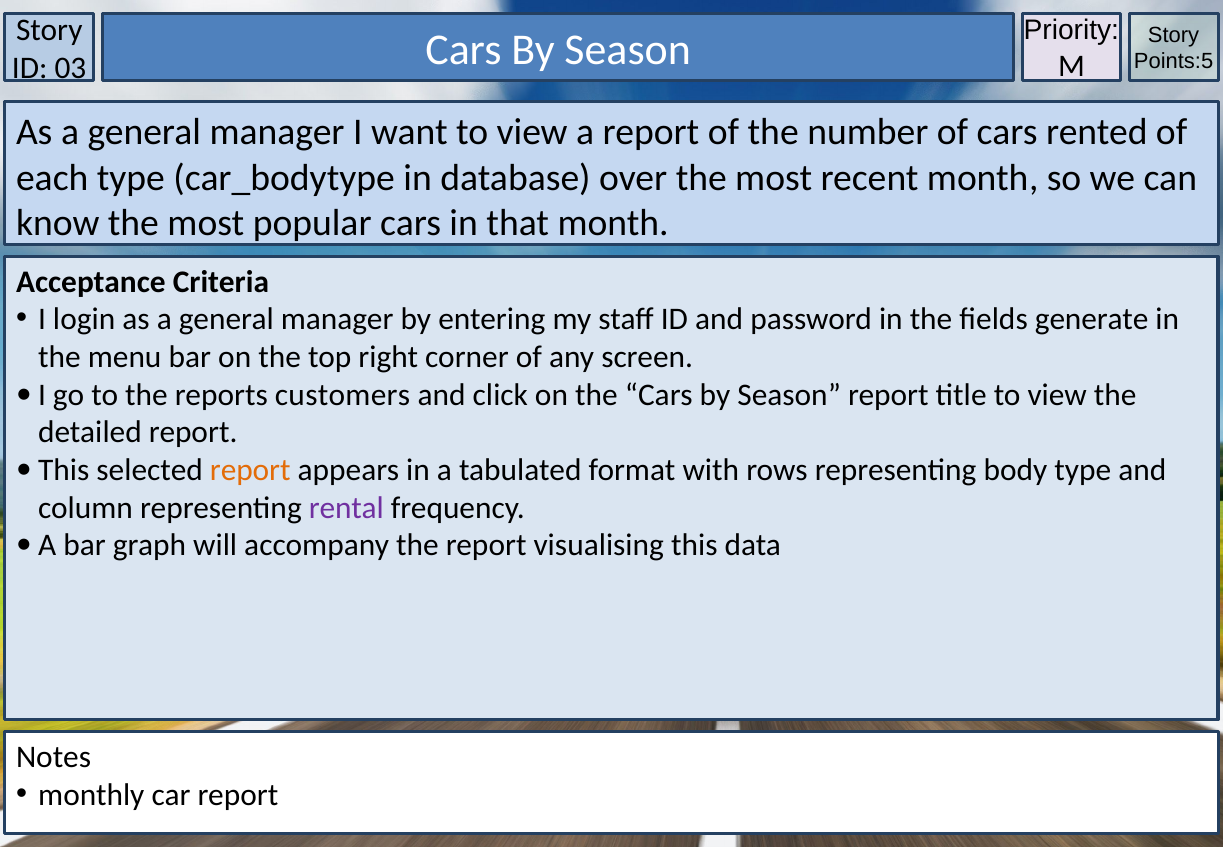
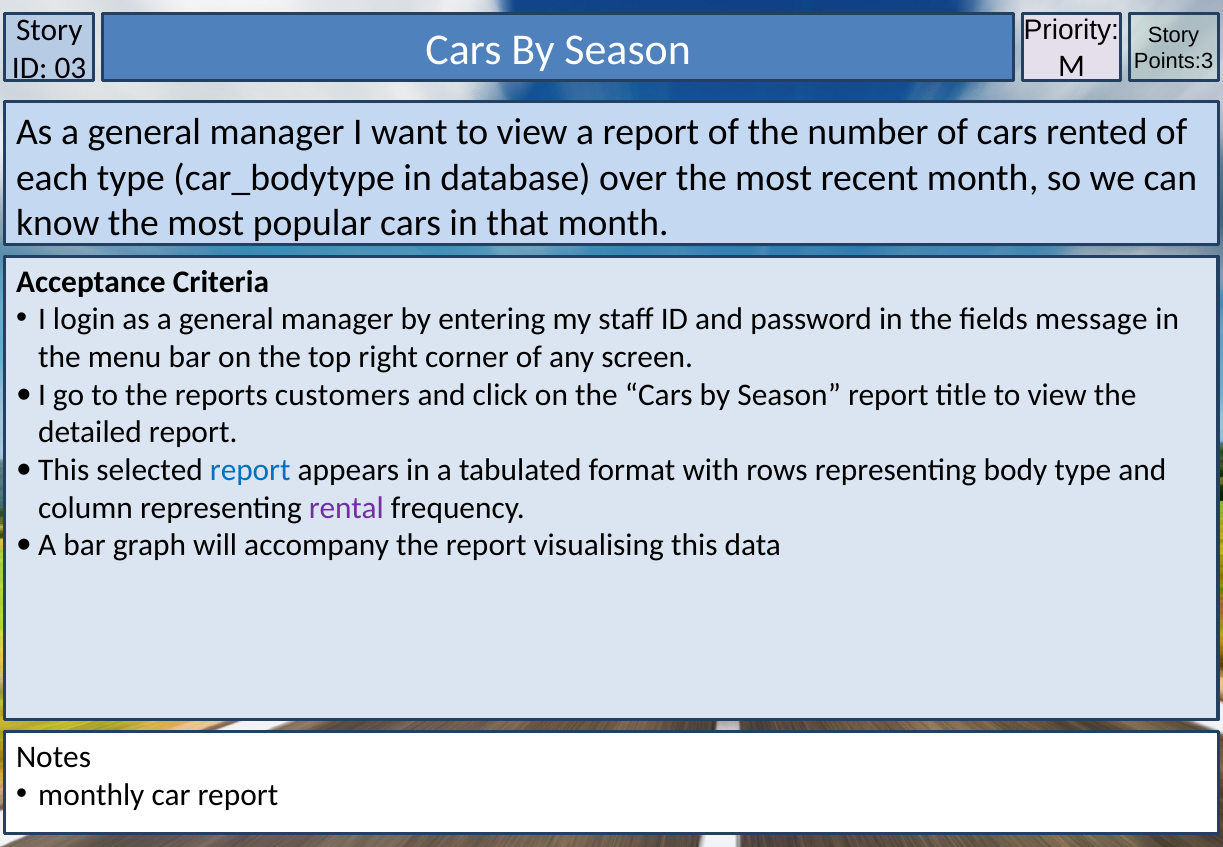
Points:5: Points:5 -> Points:3
generate: generate -> message
report at (250, 470) colour: orange -> blue
